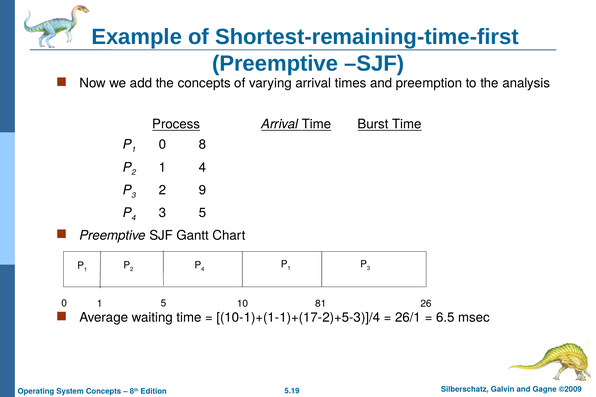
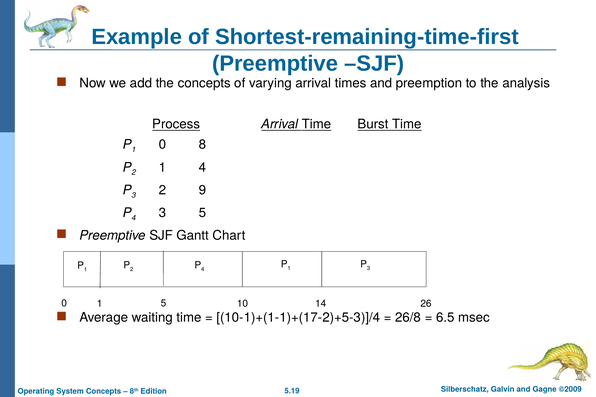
81: 81 -> 14
26/1: 26/1 -> 26/8
